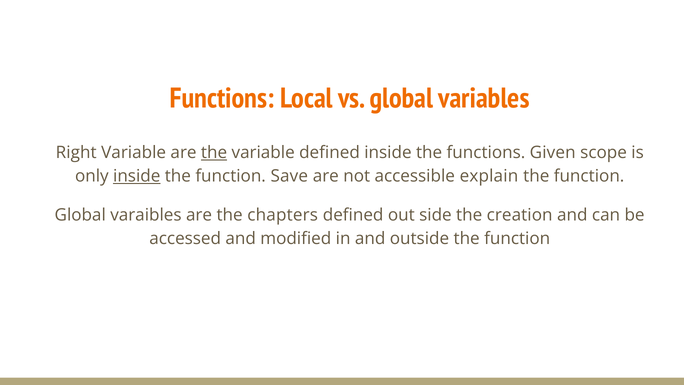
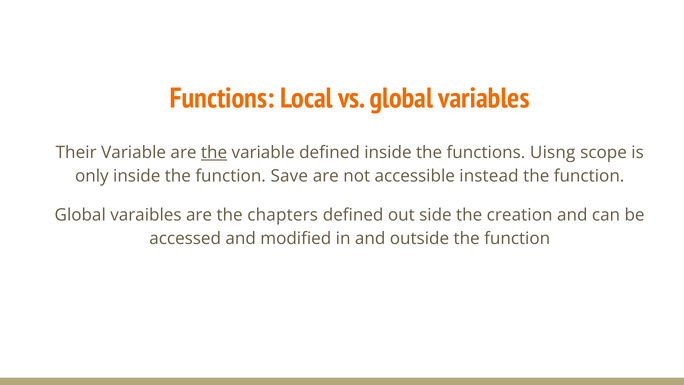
Right: Right -> Their
Given: Given -> Uisng
inside at (137, 176) underline: present -> none
explain: explain -> instead
